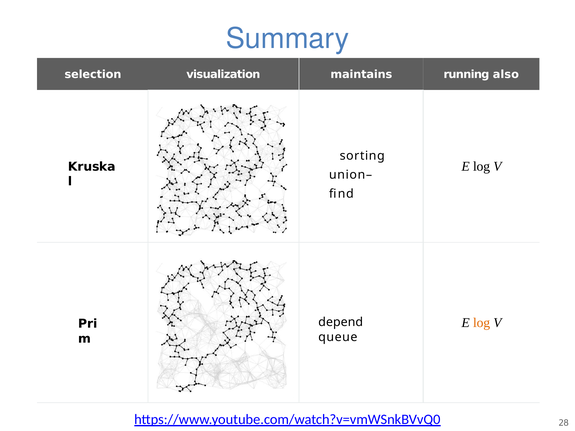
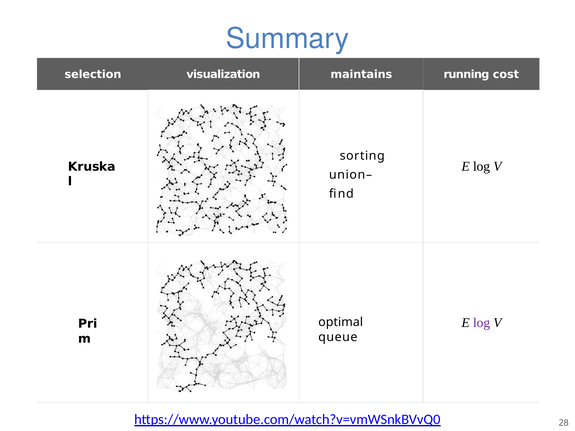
also: also -> cost
log at (482, 323) colour: orange -> purple
depend: depend -> optimal
